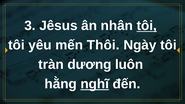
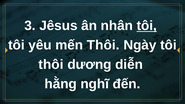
tràn at (51, 65): tràn -> thôi
luôn: luôn -> diễn
nghĩ underline: present -> none
